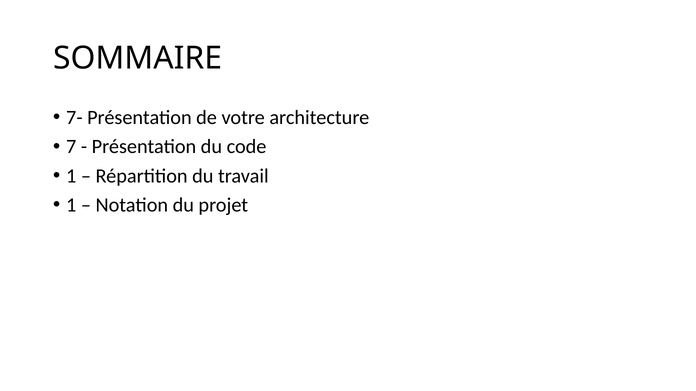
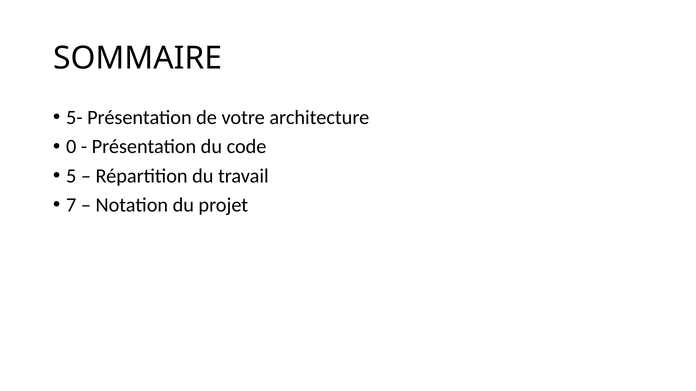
7-: 7- -> 5-
7: 7 -> 0
1 at (71, 176): 1 -> 5
1 at (71, 205): 1 -> 7
